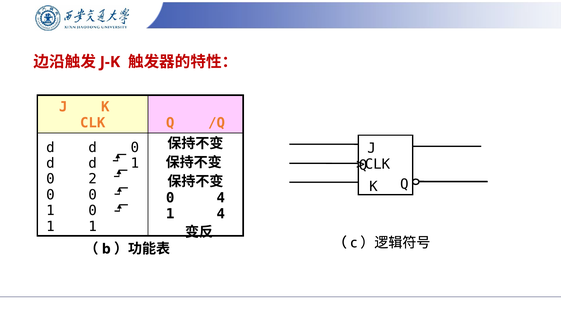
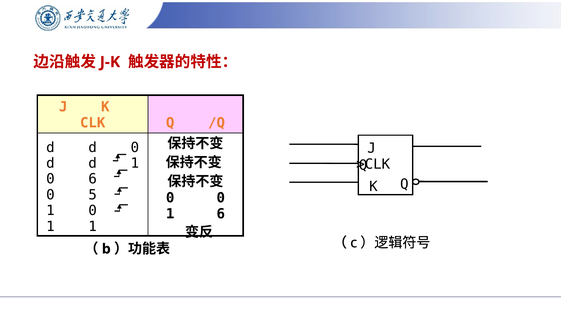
0 2: 2 -> 6
0 at (93, 195): 0 -> 5
4 at (221, 198): 4 -> 0
1 4: 4 -> 6
